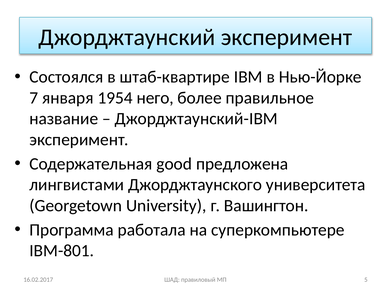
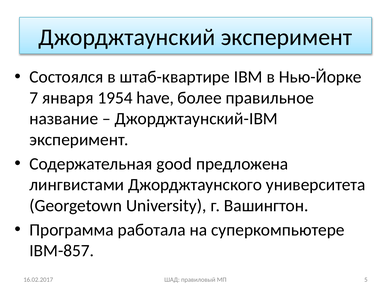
него: него -> have
IBM-801: IBM-801 -> IBM-857
